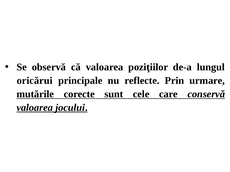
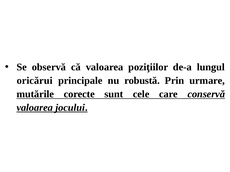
reflecte: reflecte -> robustă
